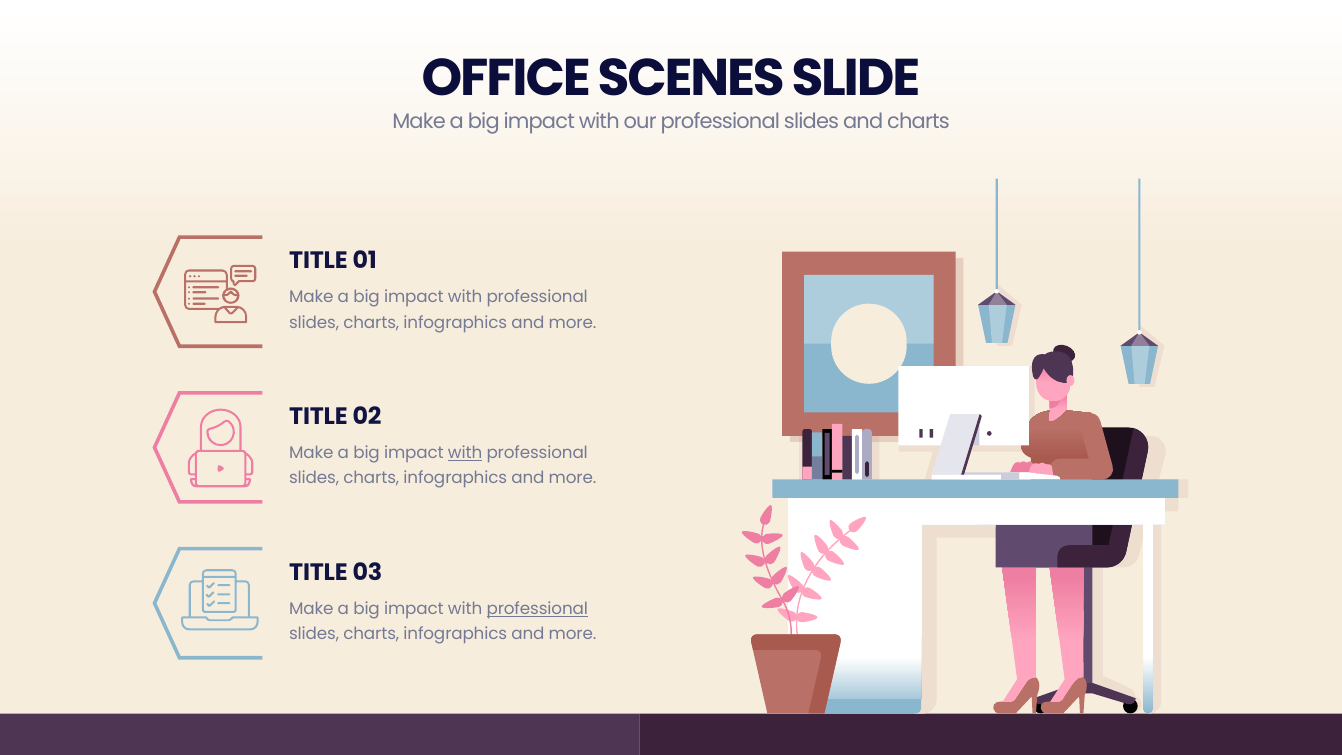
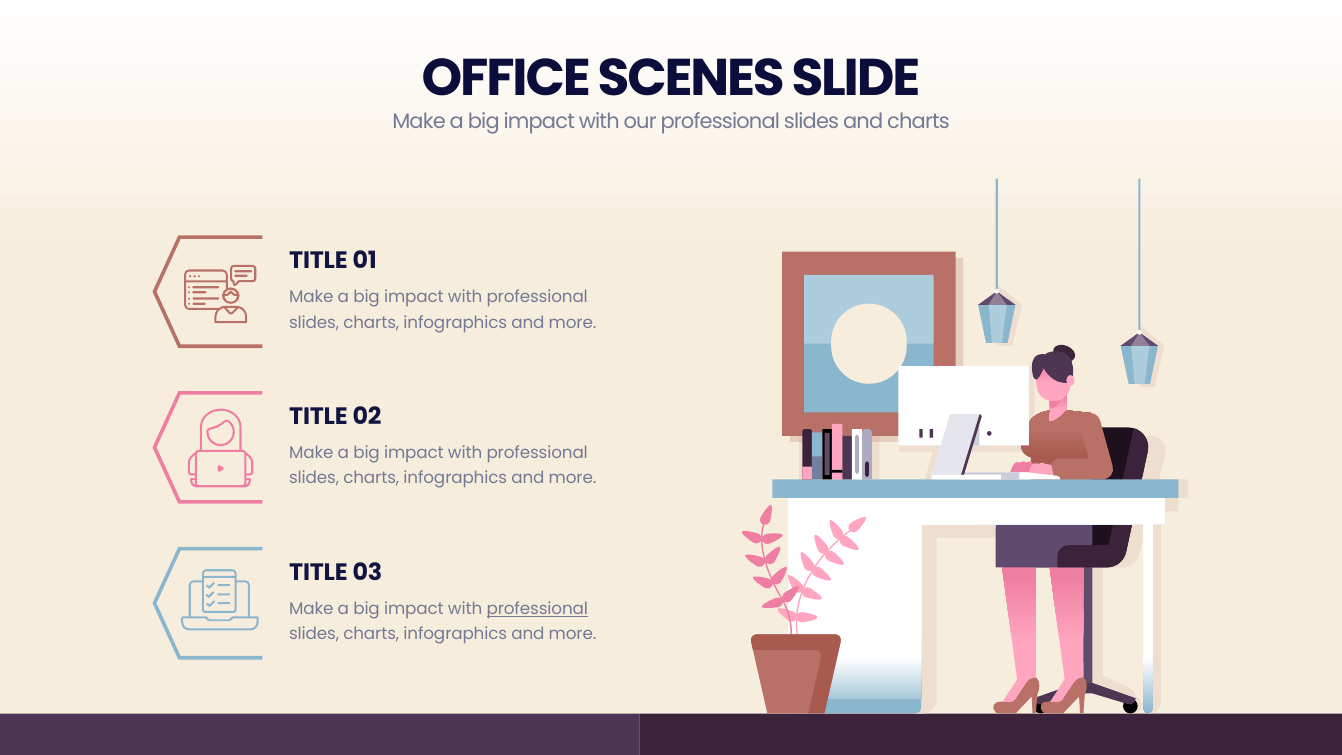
with at (465, 453) underline: present -> none
